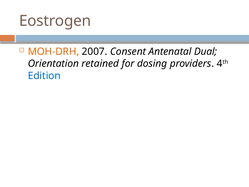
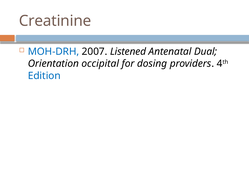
Eostrogen: Eostrogen -> Creatinine
MOH-DRH colour: orange -> blue
Consent: Consent -> Listened
retained: retained -> occipital
